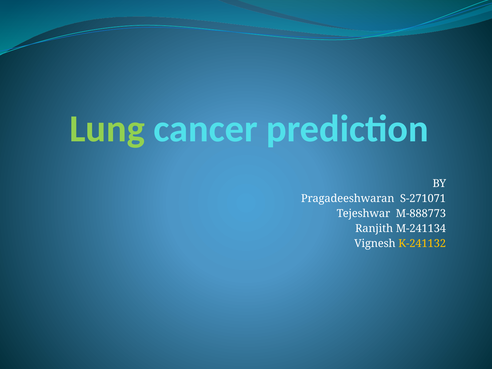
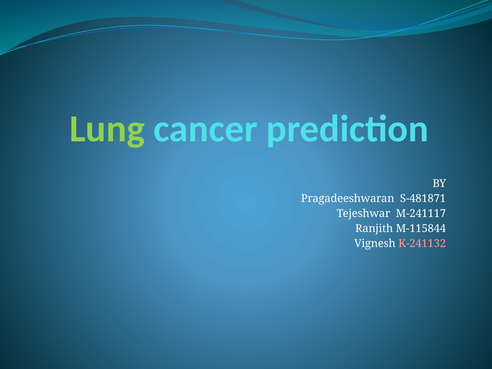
S-271071: S-271071 -> S-481871
M-888773: M-888773 -> M-241117
M-241134: M-241134 -> M-115844
K-241132 colour: yellow -> pink
